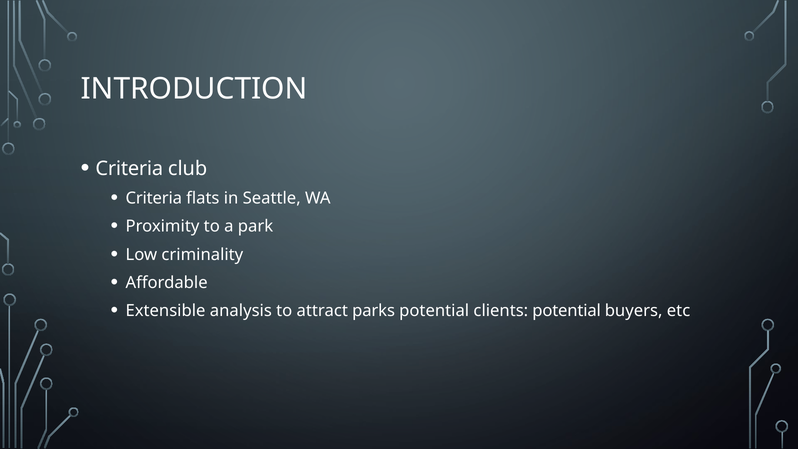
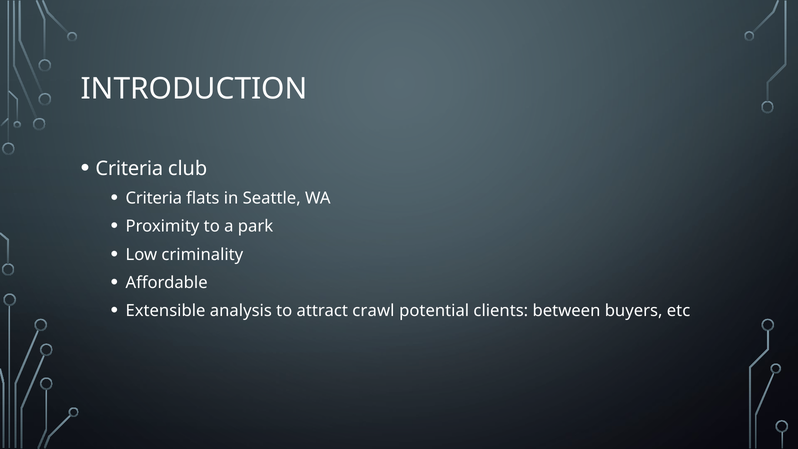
parks: parks -> crawl
clients potential: potential -> between
